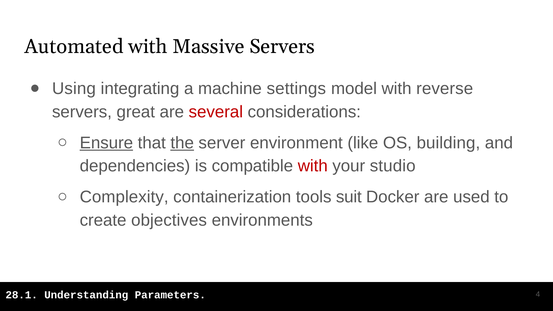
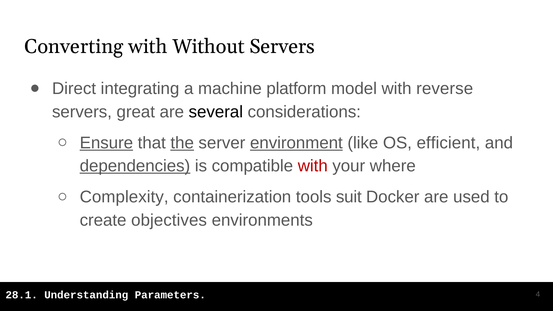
Automated: Automated -> Converting
Massive: Massive -> Without
Using: Using -> Direct
settings: settings -> platform
several colour: red -> black
environment underline: none -> present
building: building -> efficient
dependencies underline: none -> present
studio: studio -> where
